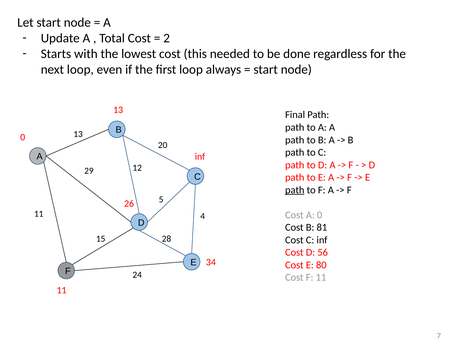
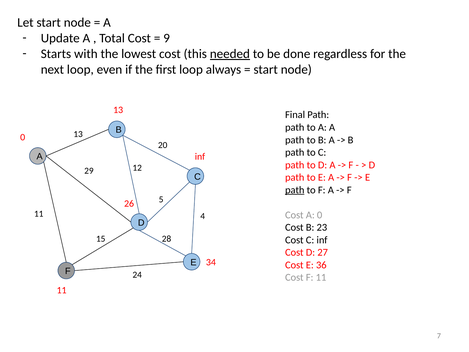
2: 2 -> 9
needed underline: none -> present
81: 81 -> 23
56: 56 -> 27
80: 80 -> 36
